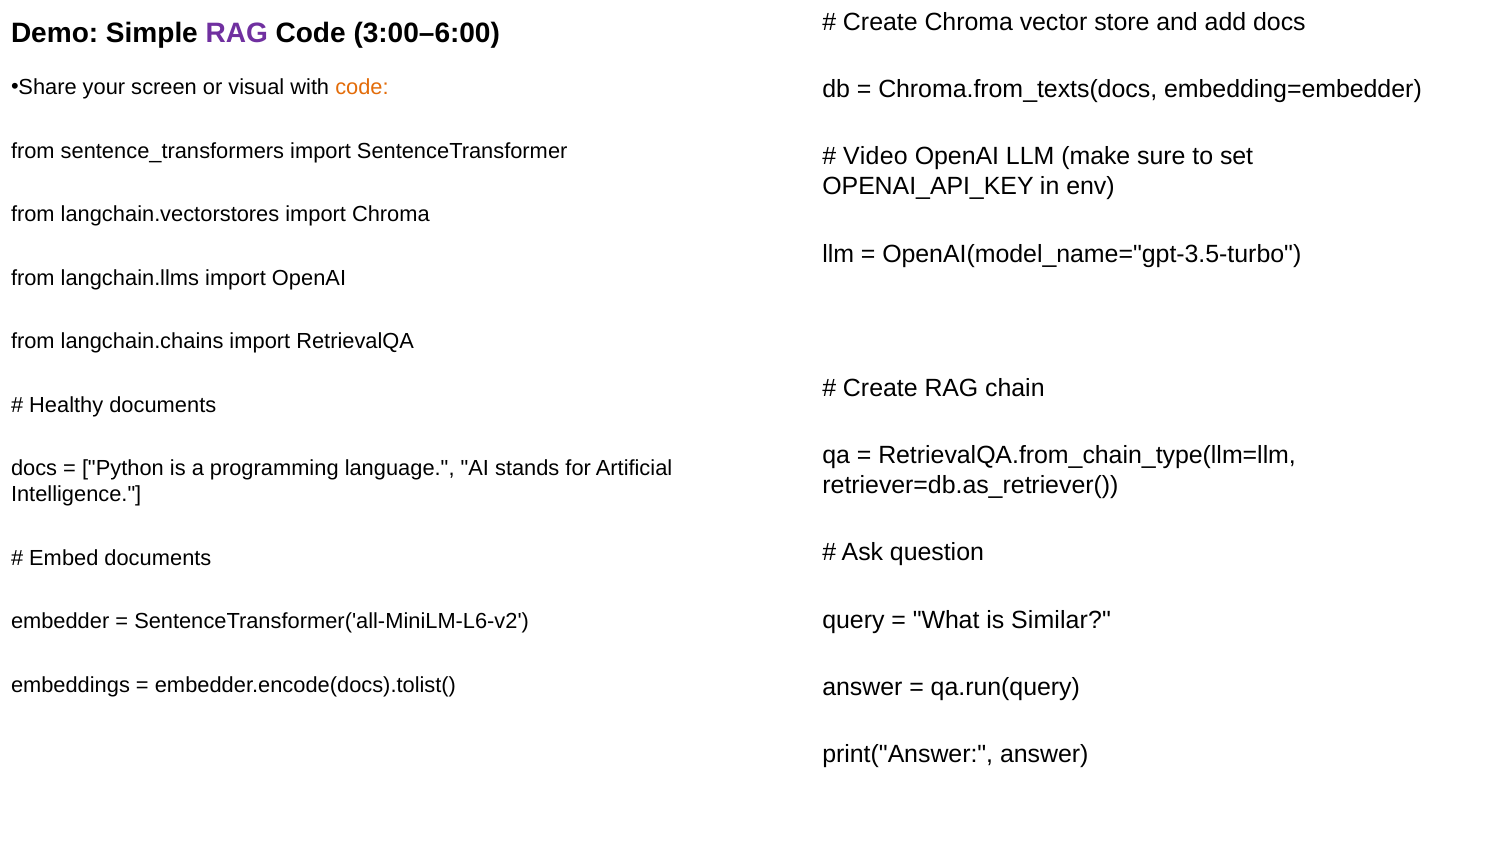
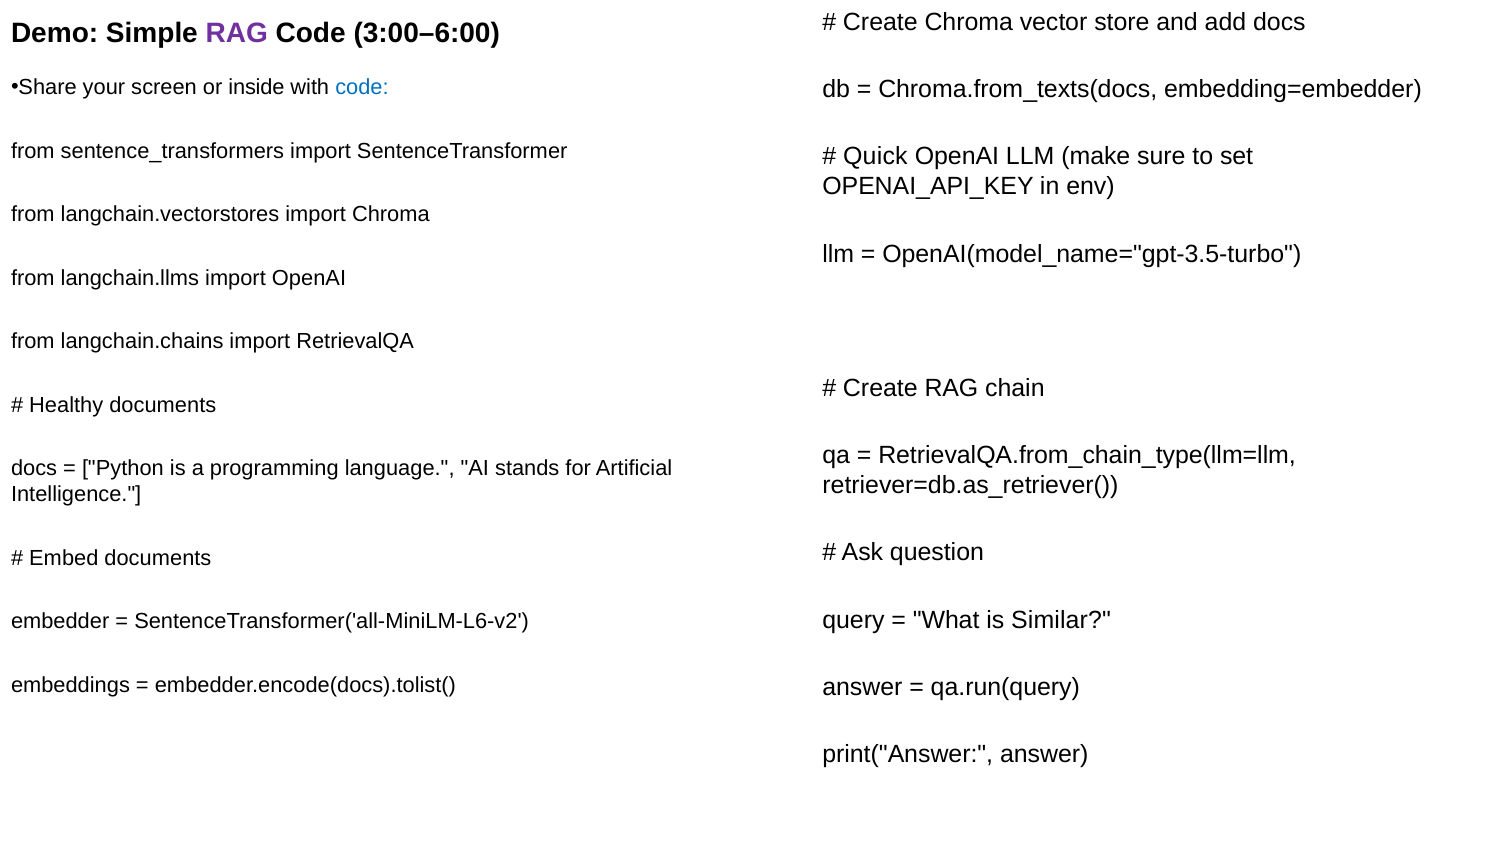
visual: visual -> inside
code at (362, 87) colour: orange -> blue
Video: Video -> Quick
